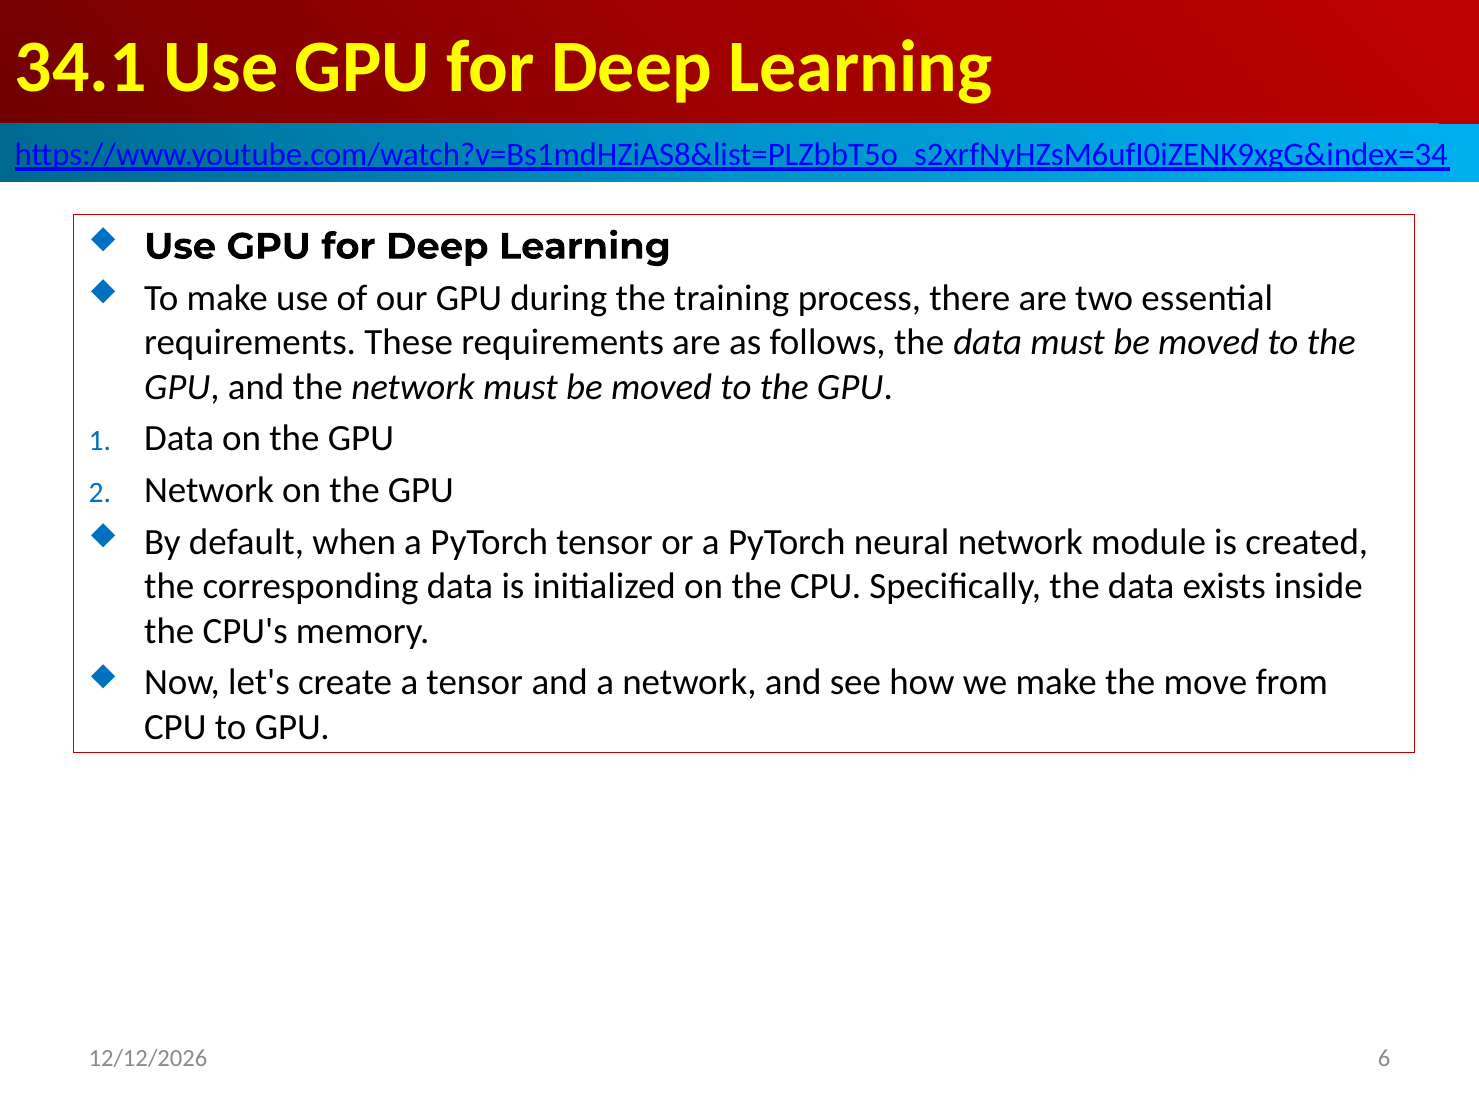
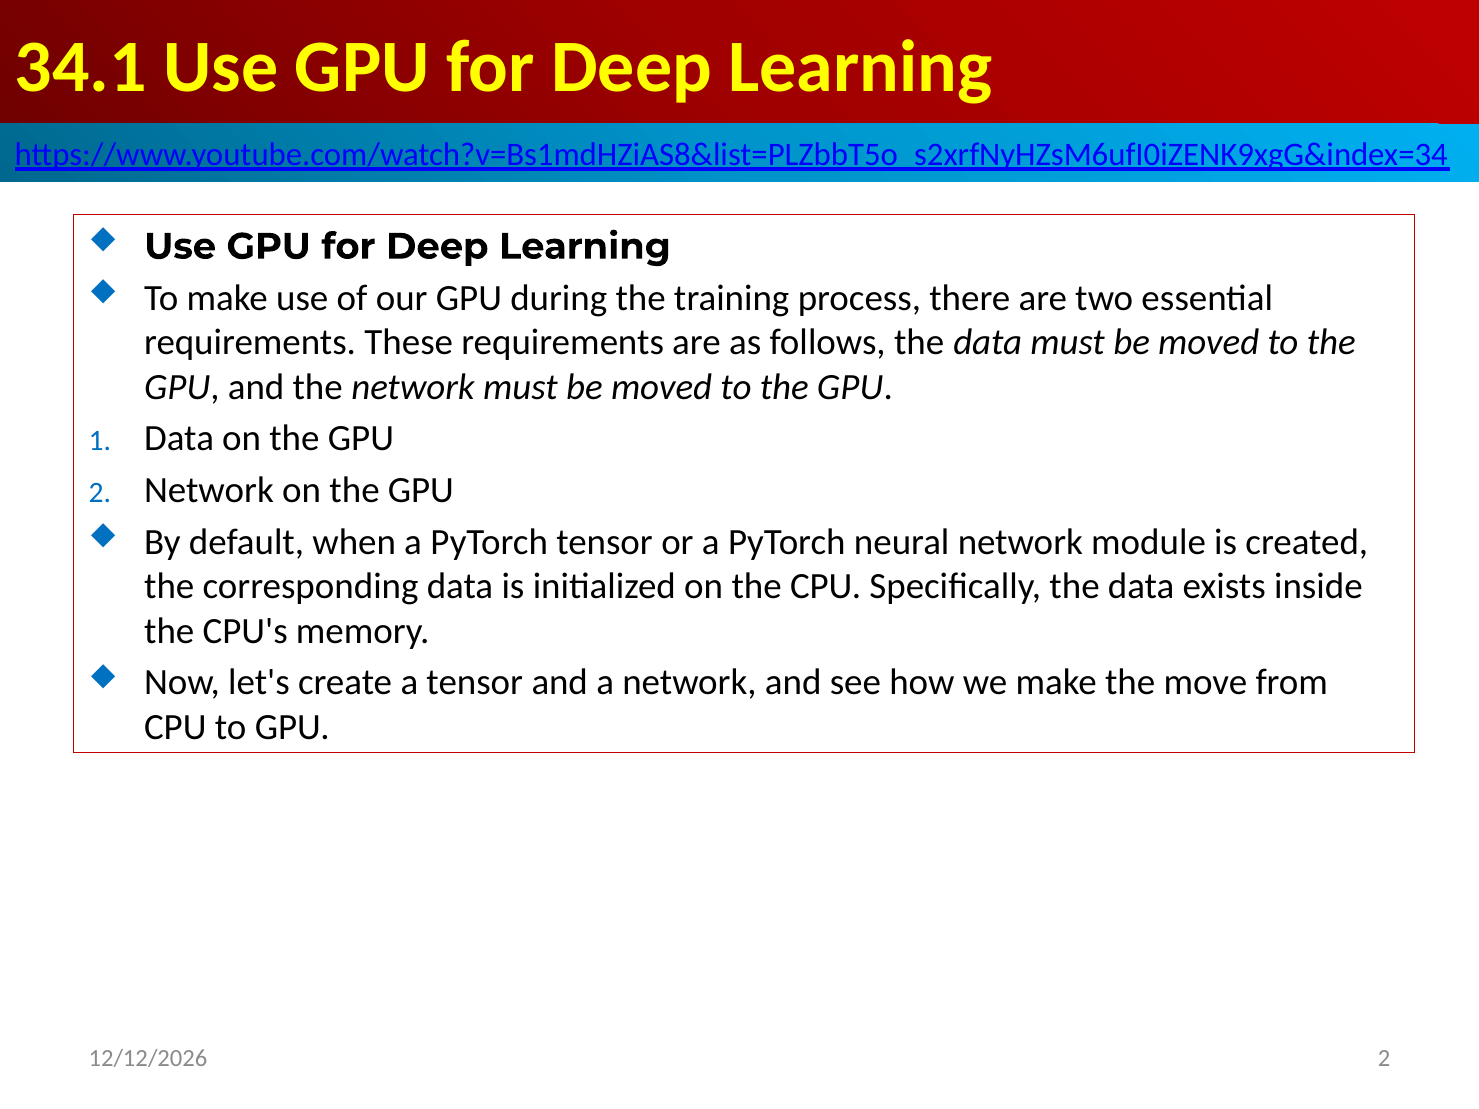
6 at (1384, 1059): 6 -> 2
